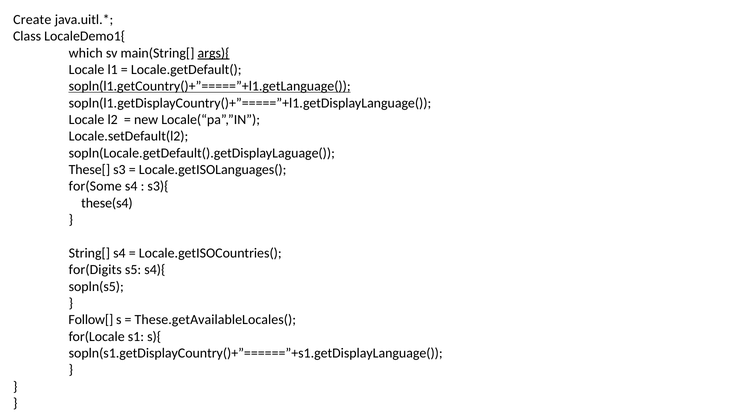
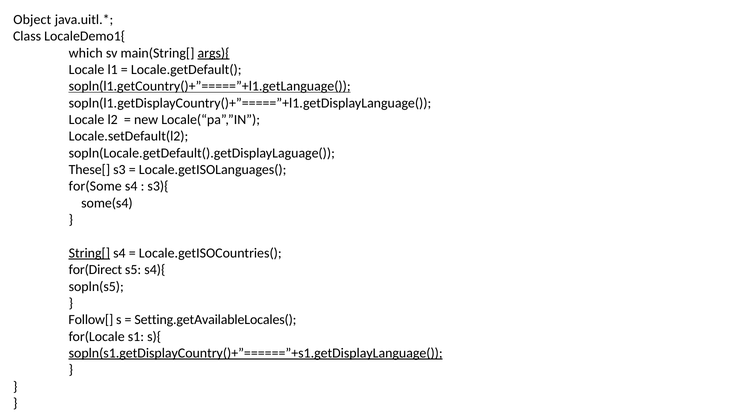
Create: Create -> Object
these(s4: these(s4 -> some(s4
String[ underline: none -> present
for(Digits: for(Digits -> for(Direct
These.getAvailableLocales(: These.getAvailableLocales( -> Setting.getAvailableLocales(
sopln(s1.getDisplayCountry()+”======”+s1.getDisplayLanguage( underline: none -> present
